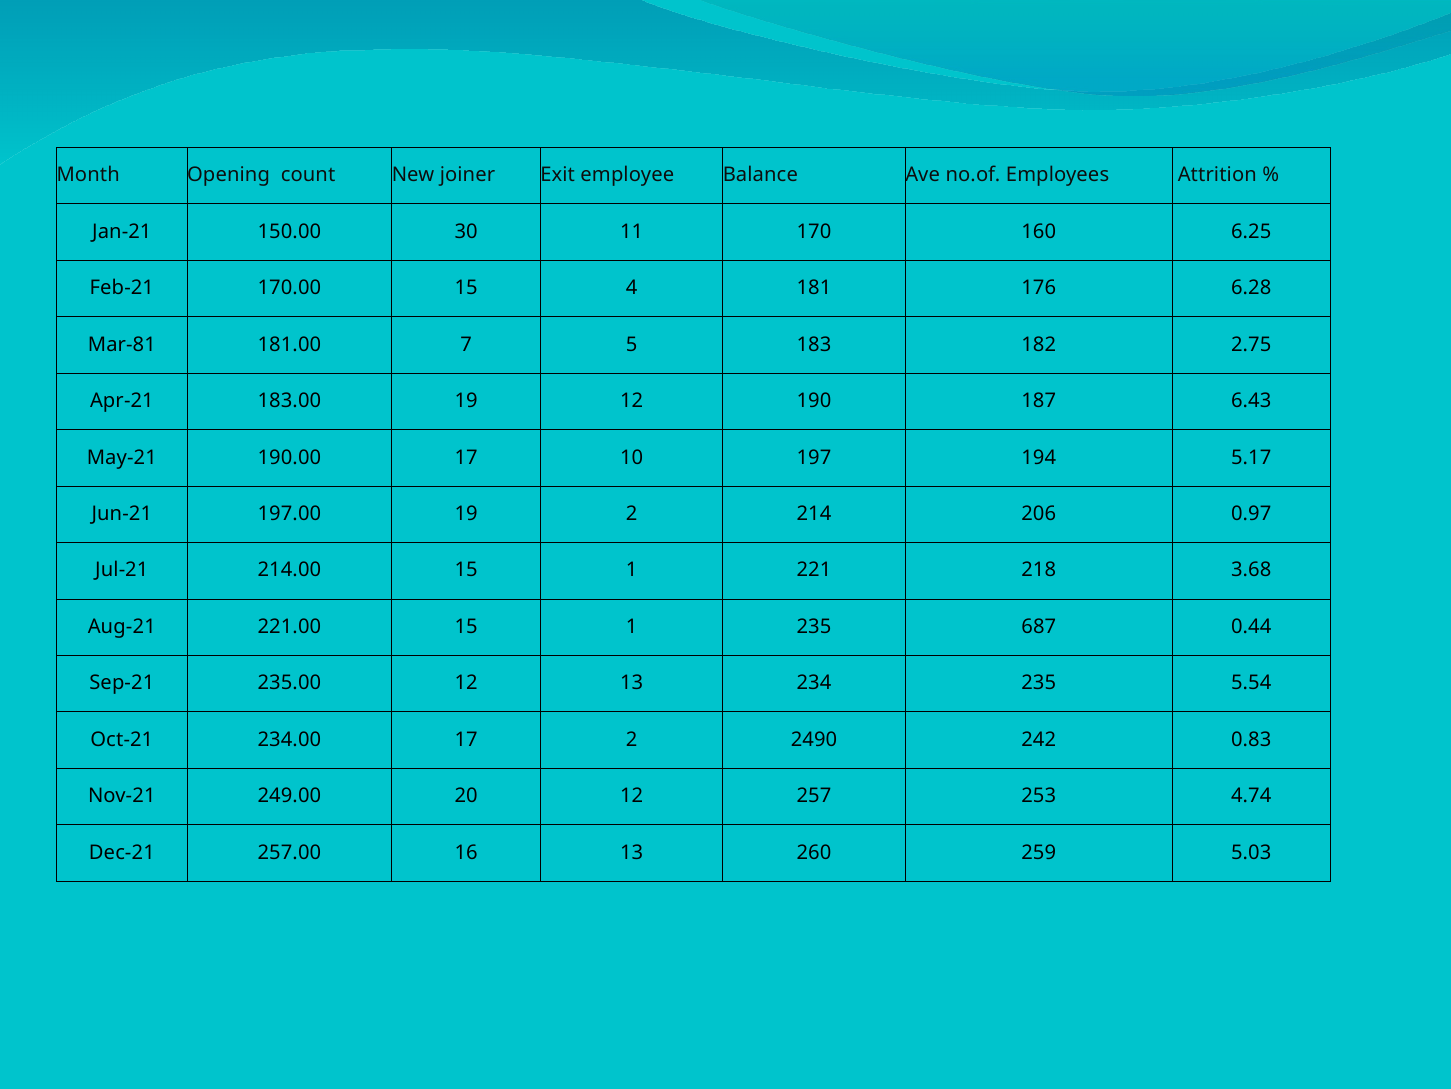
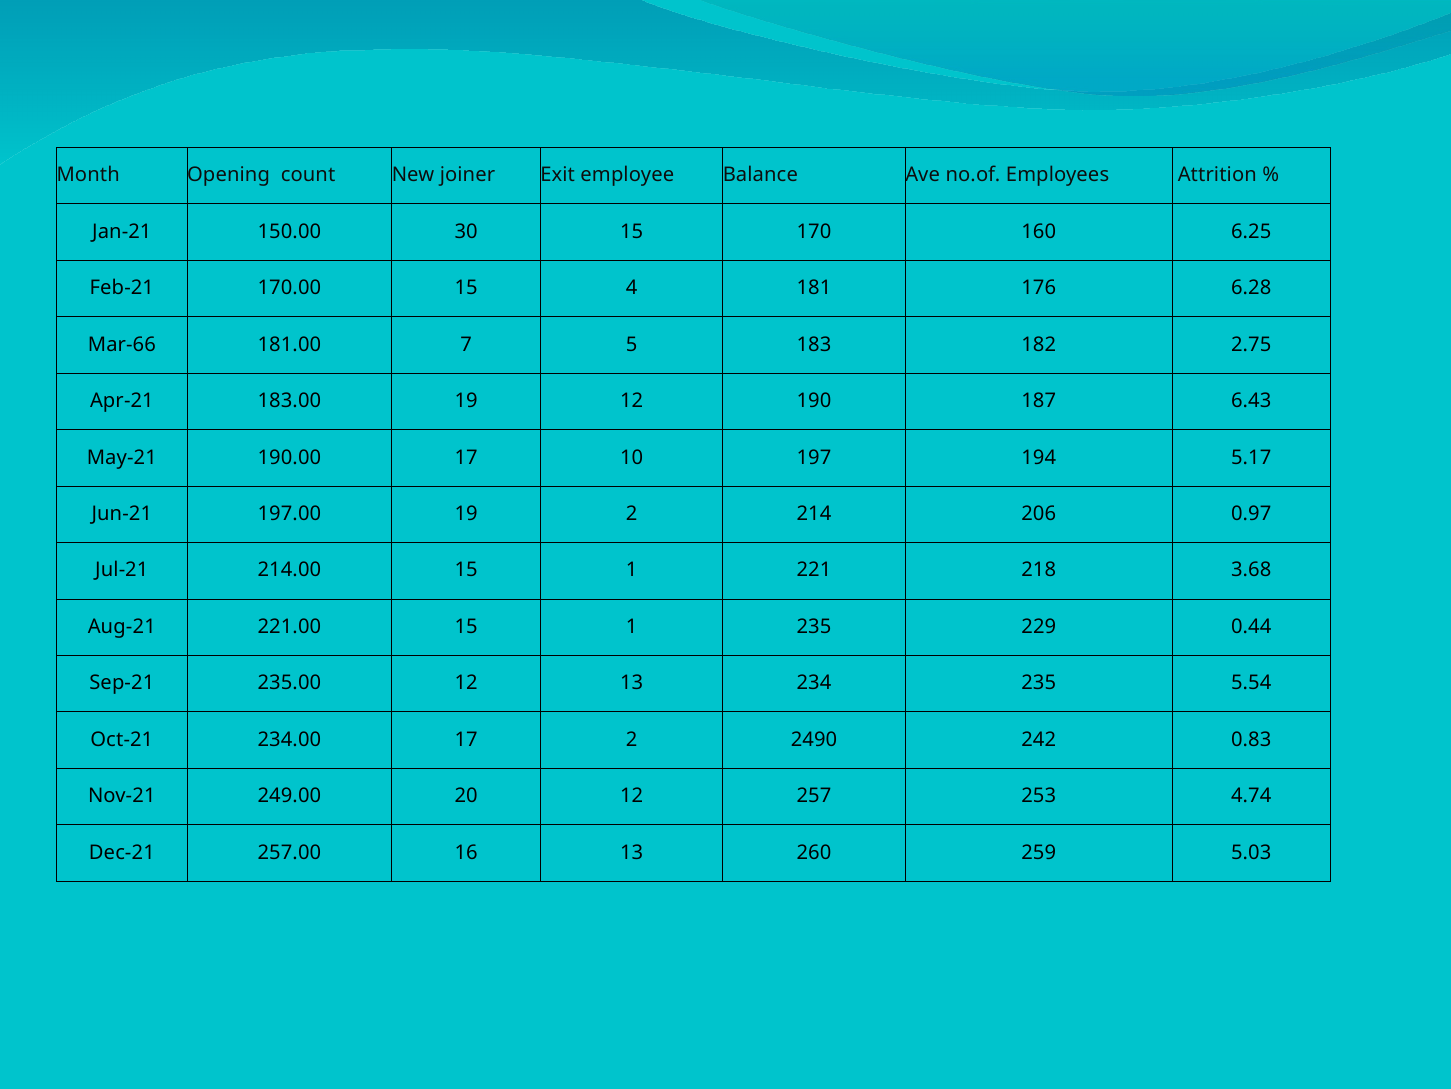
30 11: 11 -> 15
Mar-81: Mar-81 -> Mar-66
687: 687 -> 229
